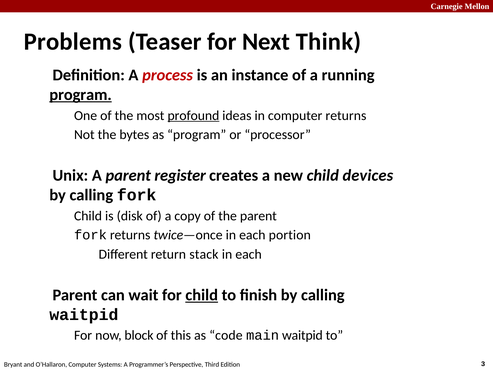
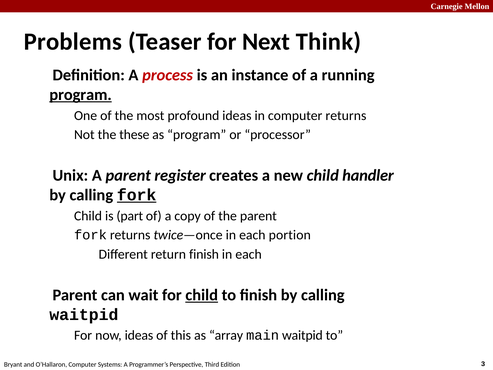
profound underline: present -> none
bytes: bytes -> these
devices: devices -> handler
fork underline: none -> present
disk: disk -> part
return stack: stack -> finish
now block: block -> ideas
code: code -> array
